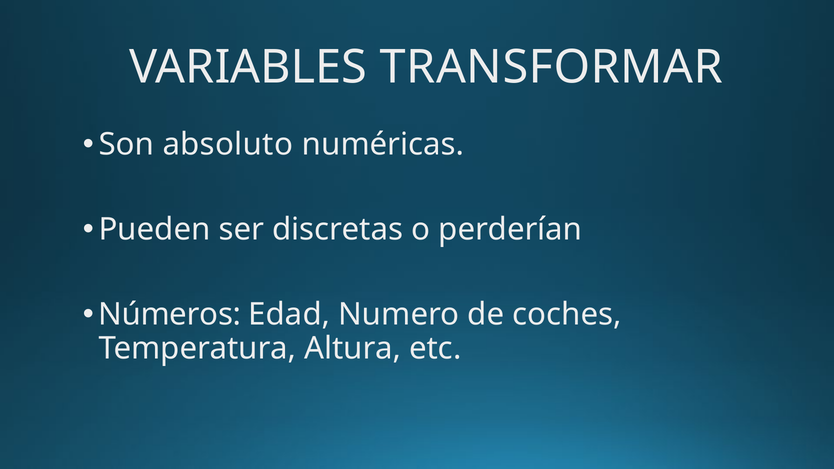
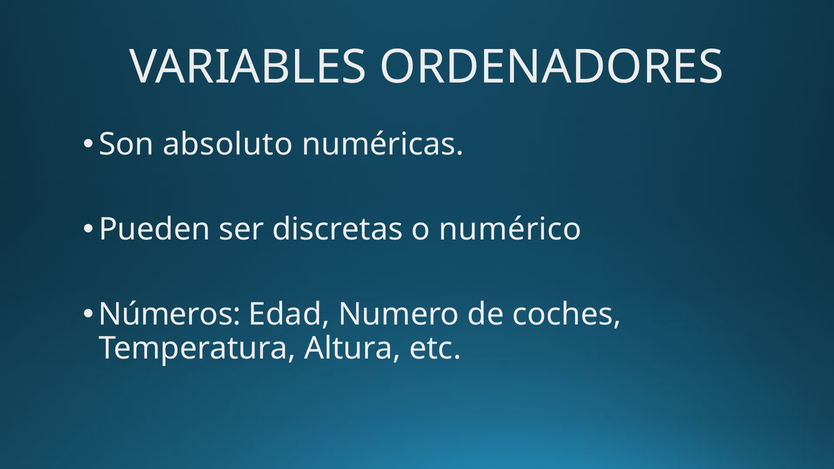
TRANSFORMAR: TRANSFORMAR -> ORDENADORES
perderían: perderían -> numérico
